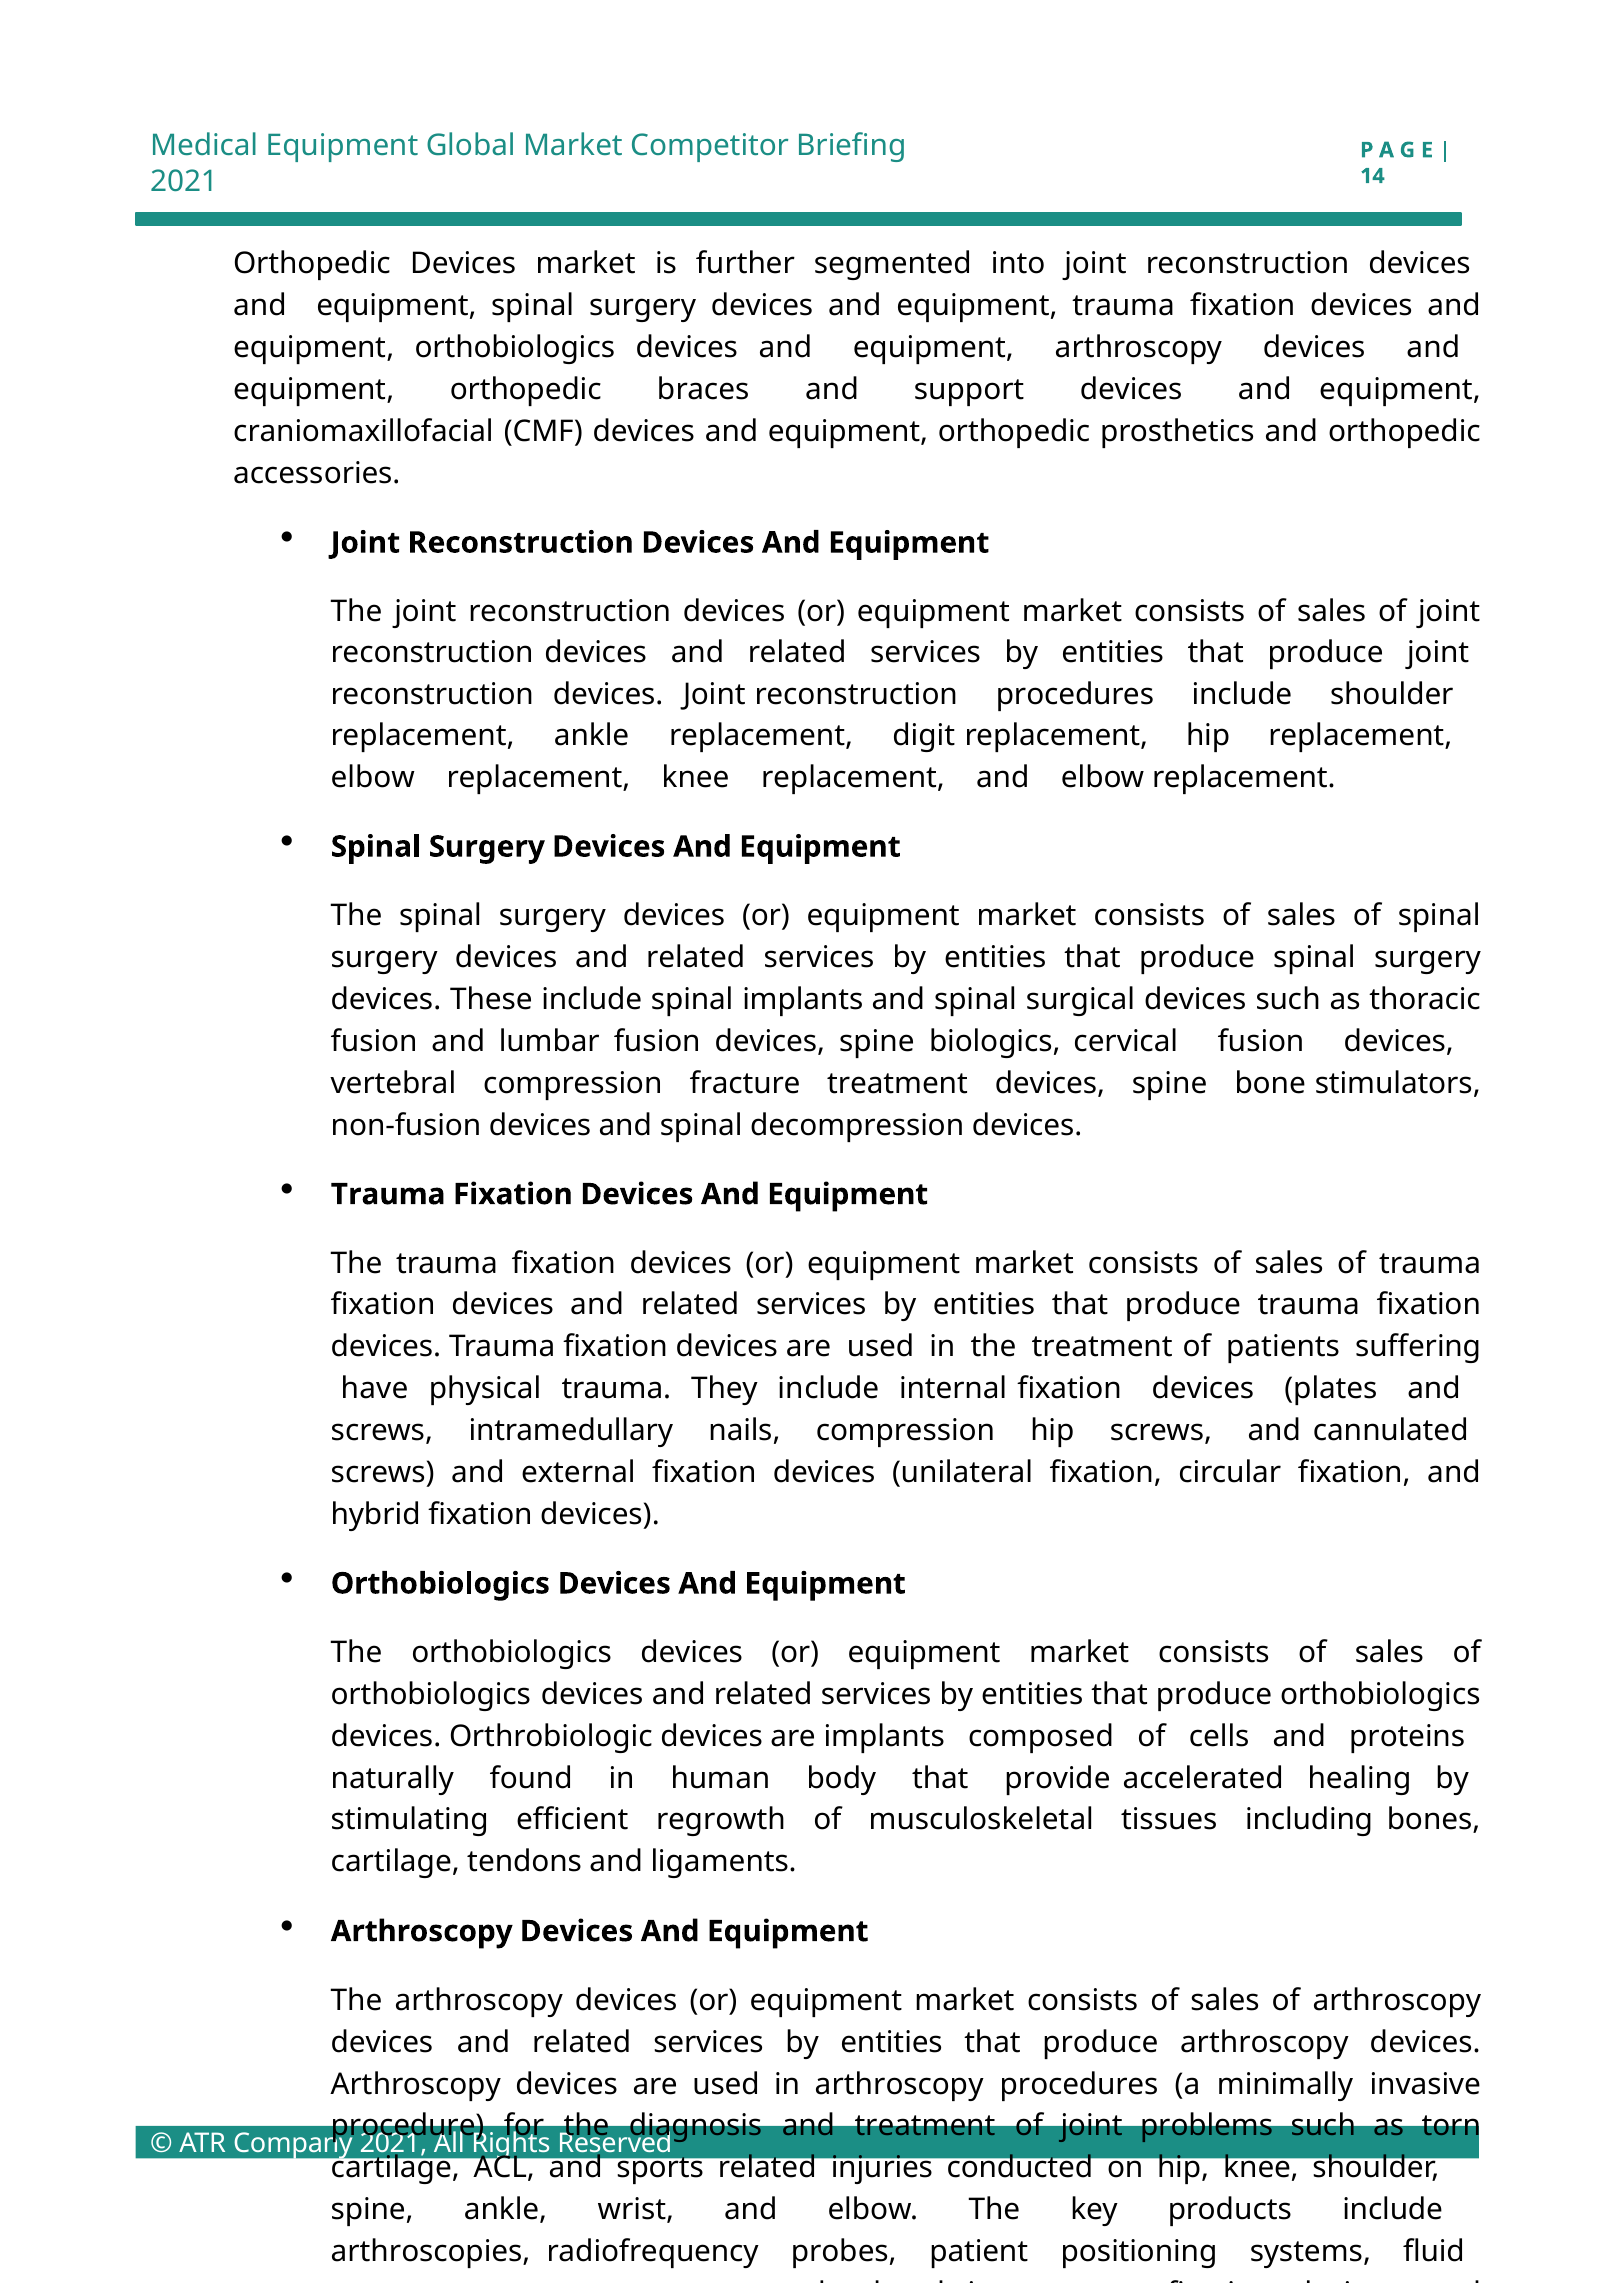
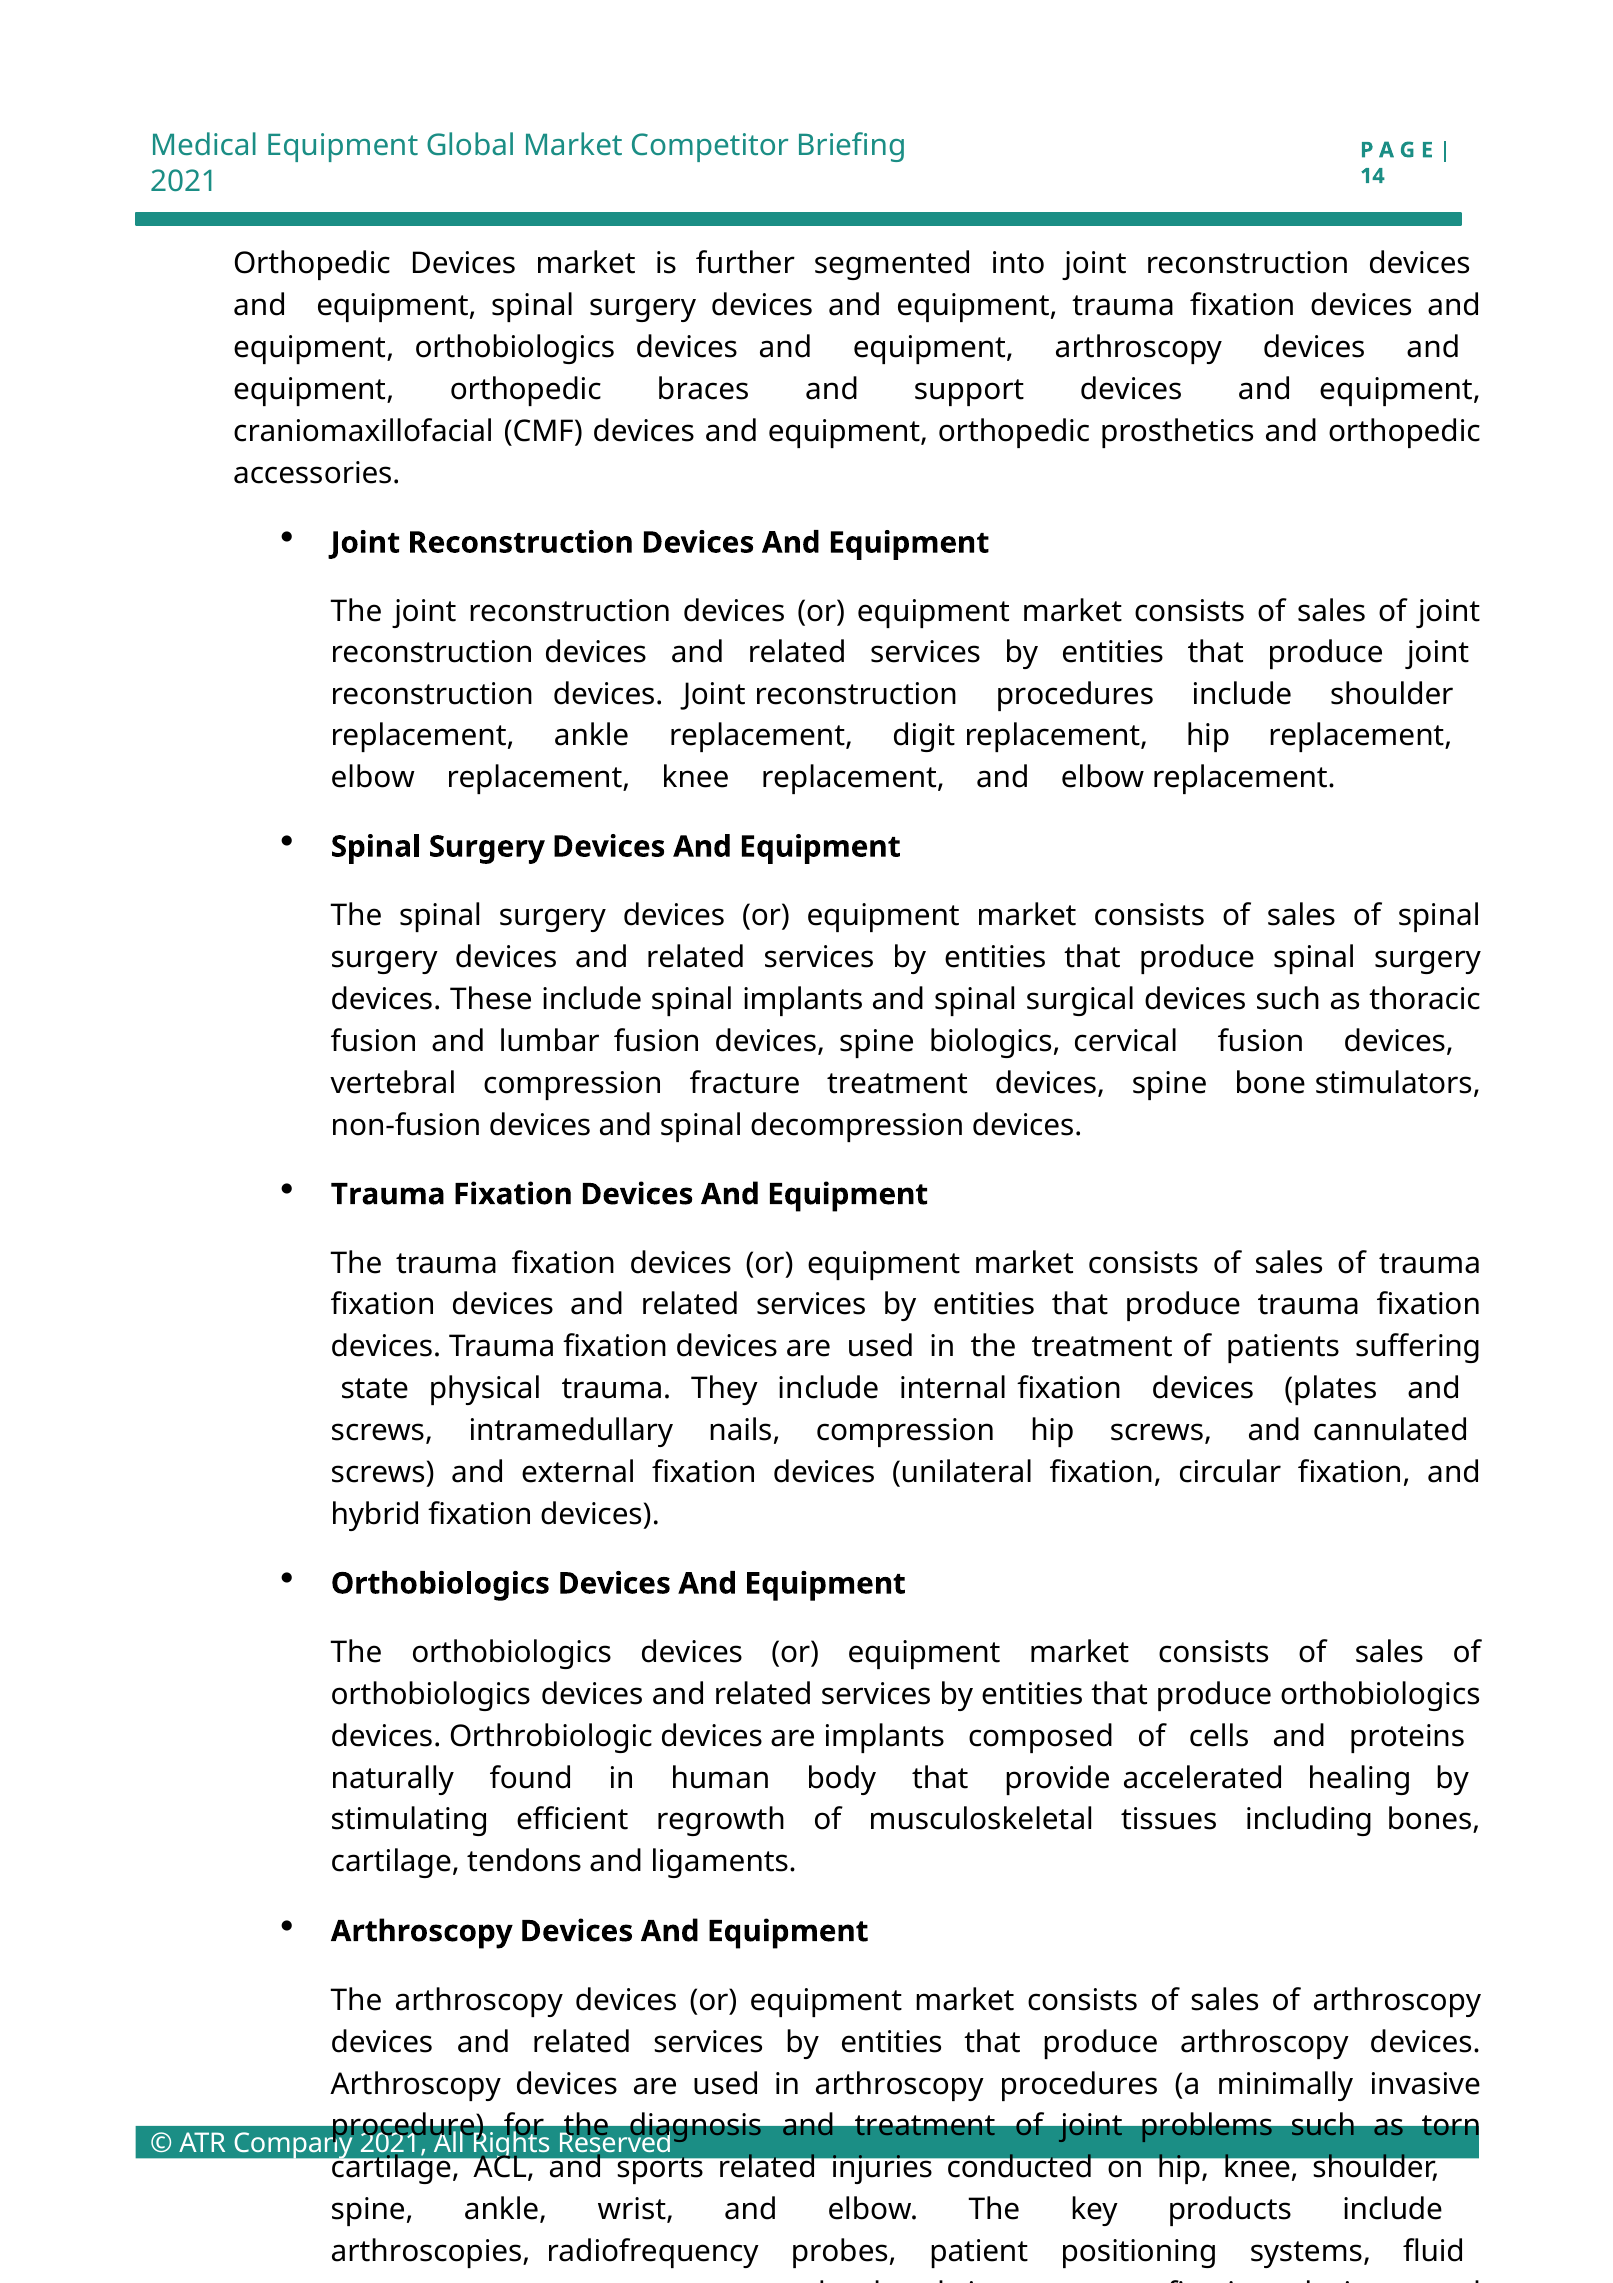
have: have -> state
